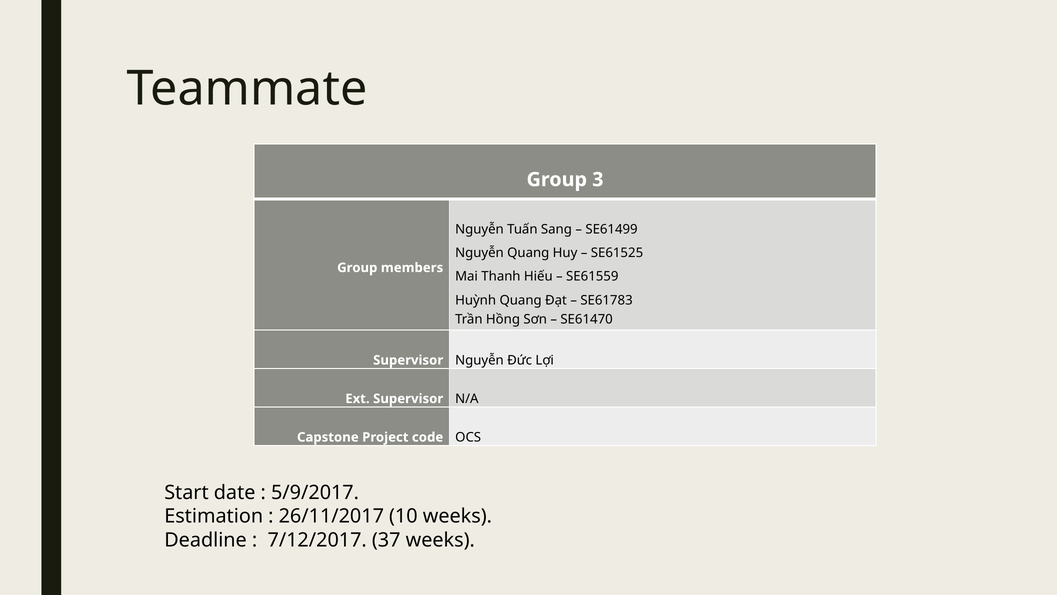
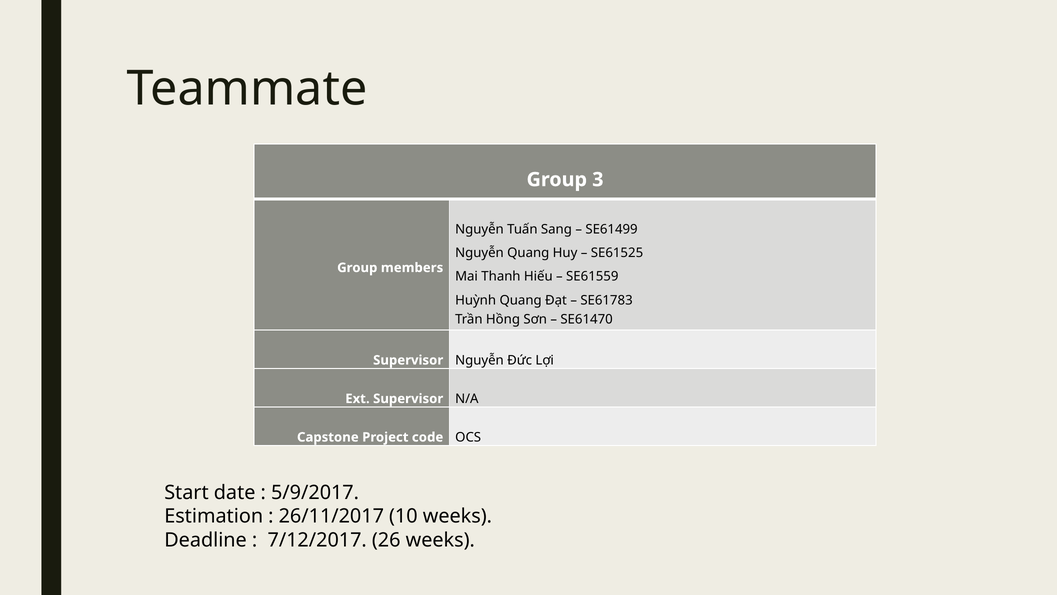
37: 37 -> 26
